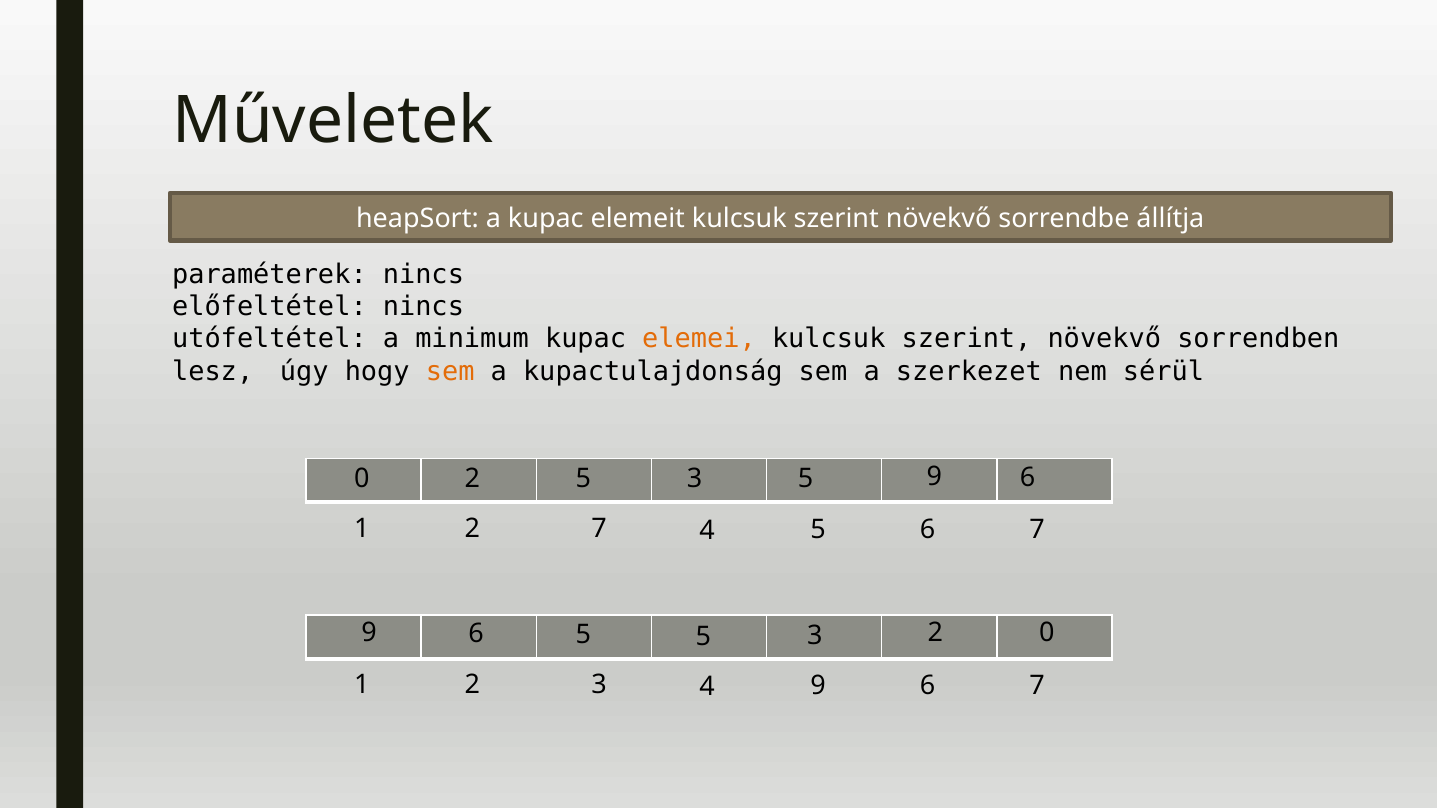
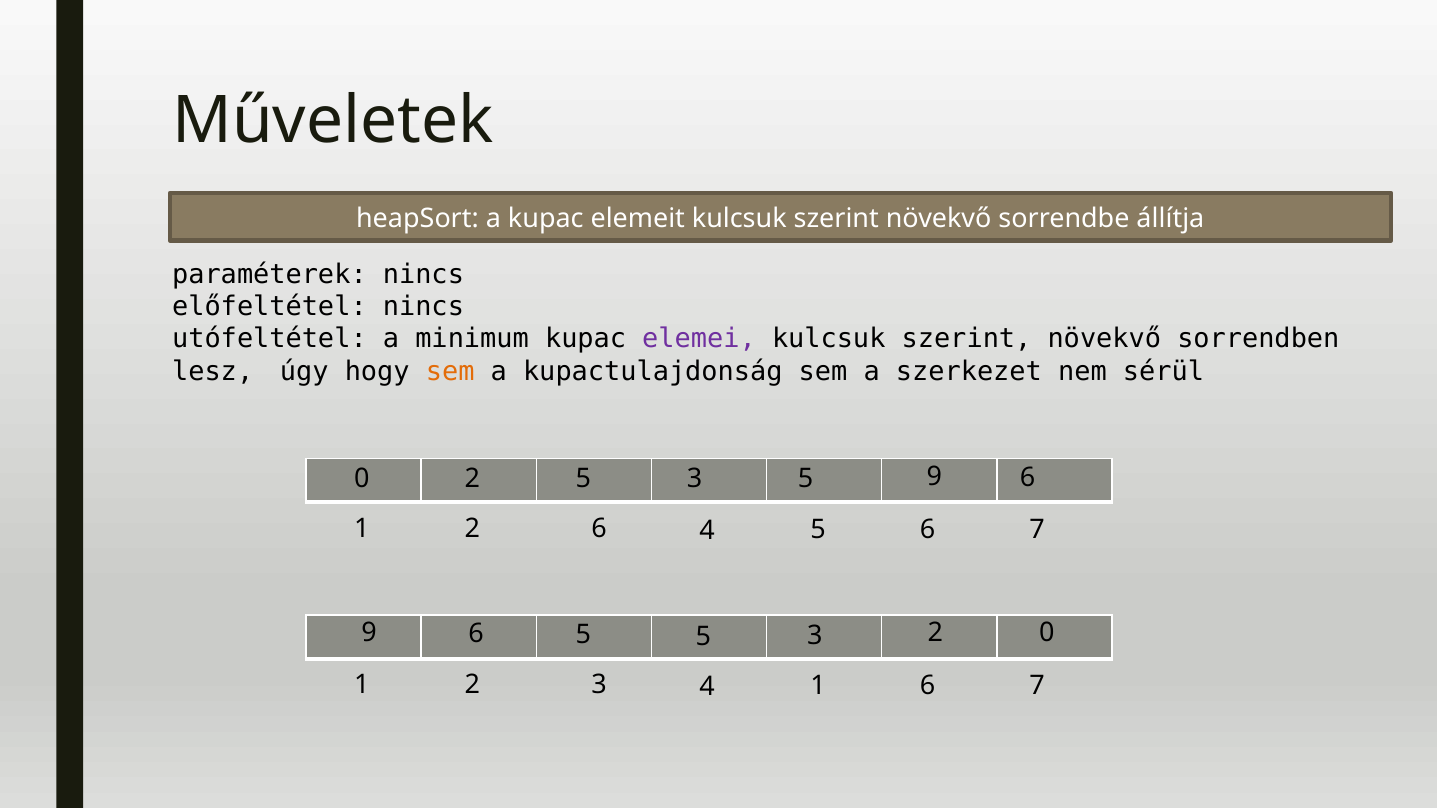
elemei colour: orange -> purple
2 7: 7 -> 6
4 9: 9 -> 1
